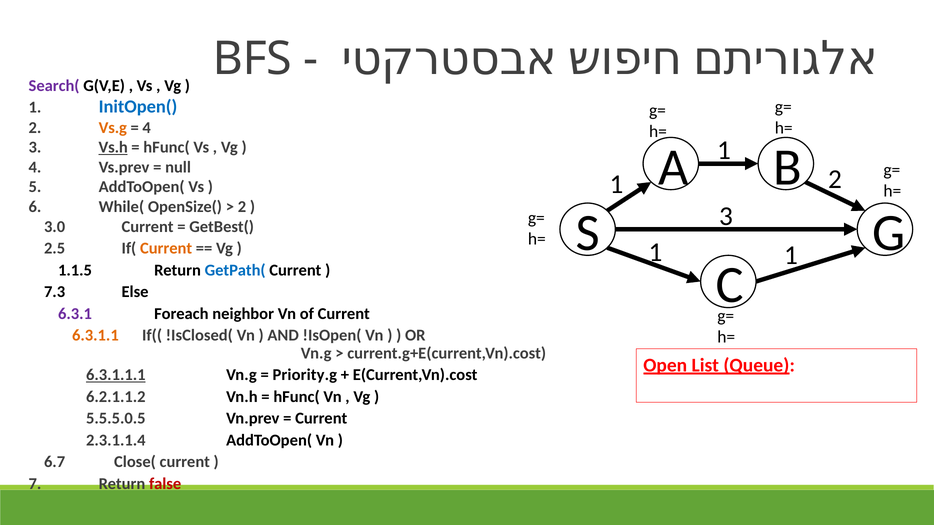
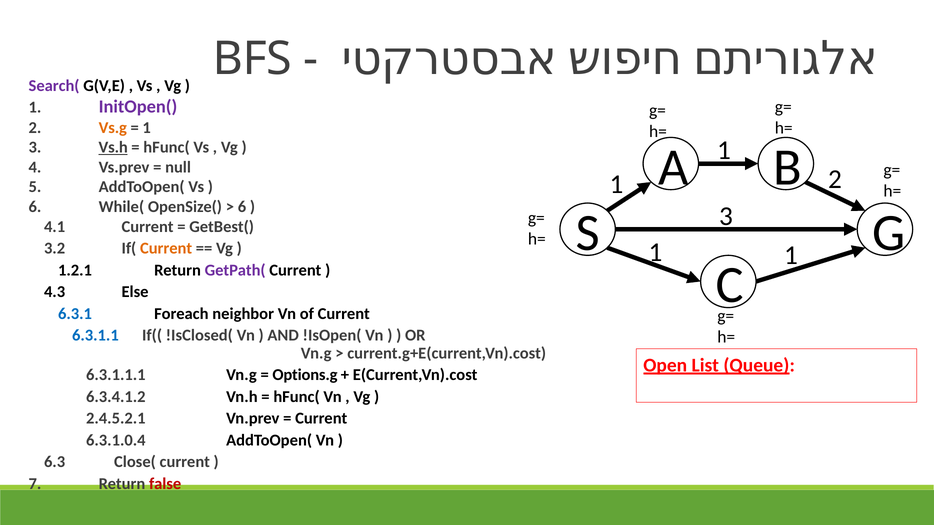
InitOpen( colour: blue -> purple
4 at (147, 128): 4 -> 1
2 at (242, 207): 2 -> 6
3.0: 3.0 -> 4.1
2.5: 2.5 -> 3.2
1.1.5: 1.1.5 -> 1.2.1
GetPath( colour: blue -> purple
7.3: 7.3 -> 4.3
6.3.1 colour: purple -> blue
6.3.1.1 colour: orange -> blue
6.3.1.1.1 underline: present -> none
Priority.g: Priority.g -> Options.g
6.2.1.1.2: 6.2.1.1.2 -> 6.3.4.1.2
5.5.5.0.5: 5.5.5.0.5 -> 2.4.5.2.1
2.3.1.1.4: 2.3.1.1.4 -> 6.3.1.0.4
6.7: 6.7 -> 6.3
